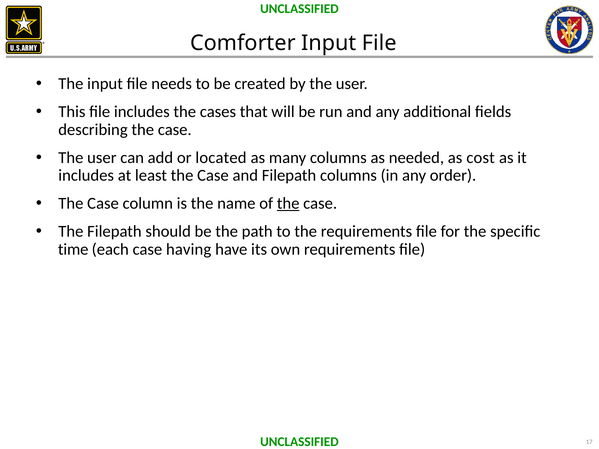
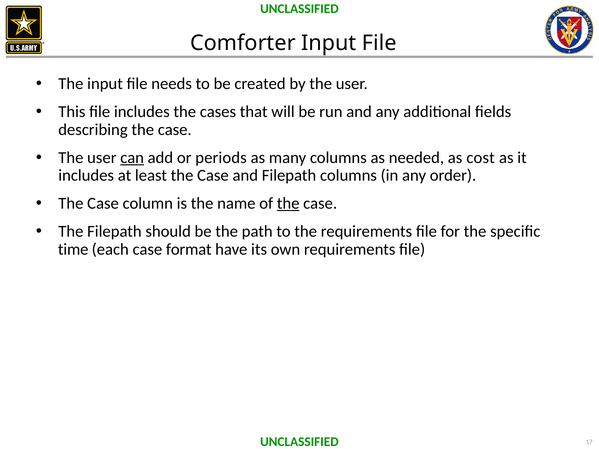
can underline: none -> present
located: located -> periods
having: having -> format
